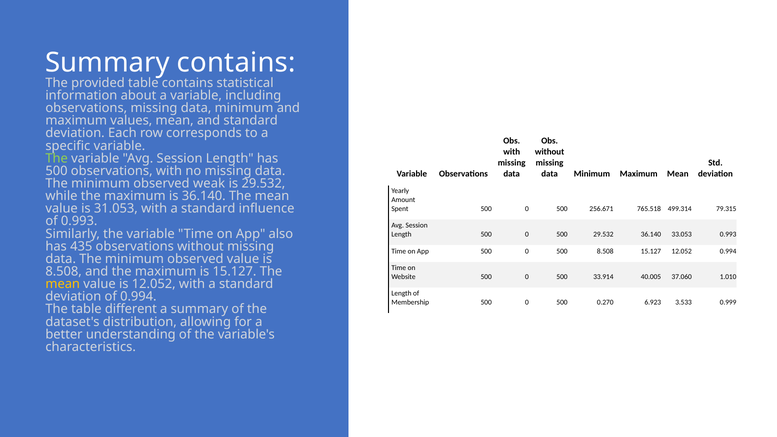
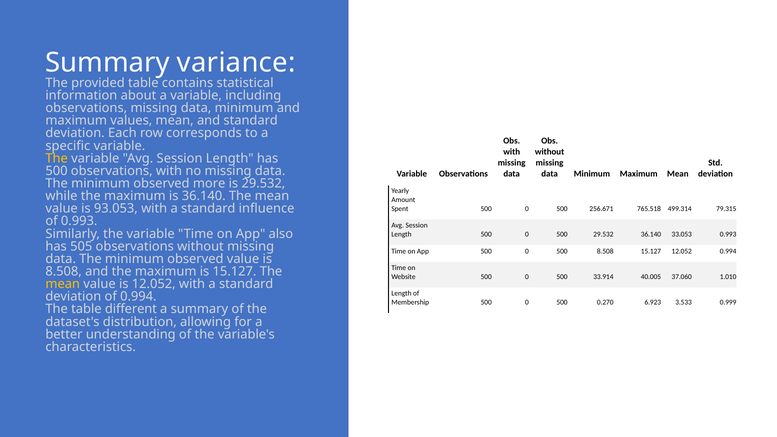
Summary contains: contains -> variance
The at (57, 158) colour: light green -> yellow
weak: weak -> more
31.053: 31.053 -> 93.053
435: 435 -> 505
